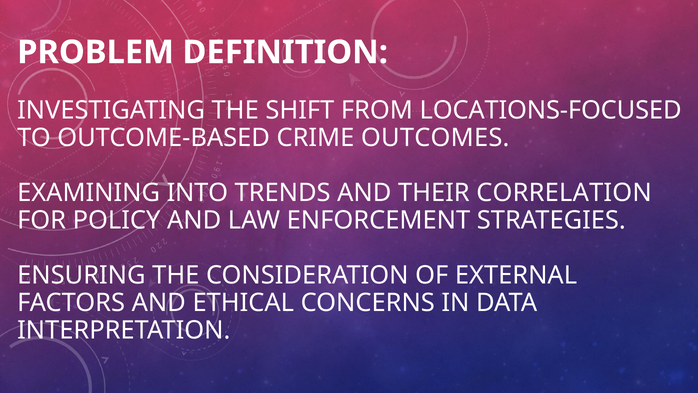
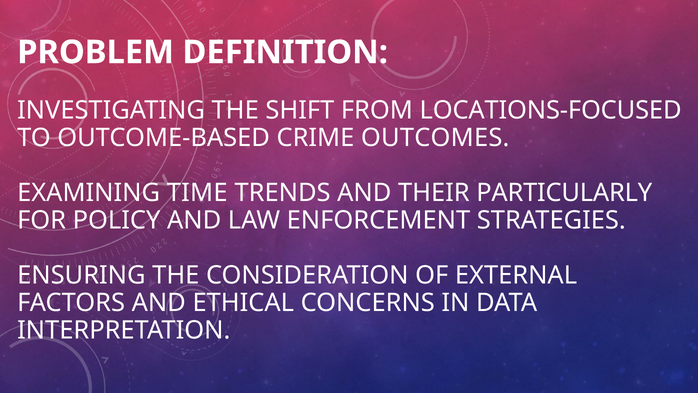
INTO: INTO -> TIME
CORRELATION: CORRELATION -> PARTICULARLY
